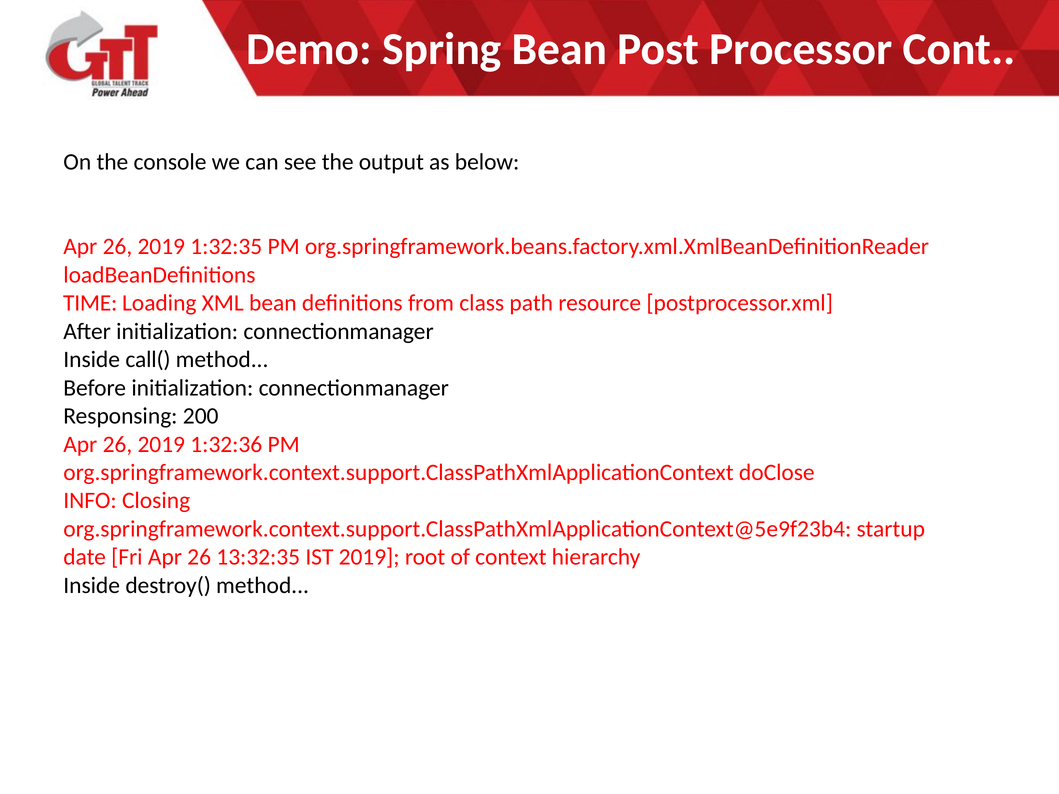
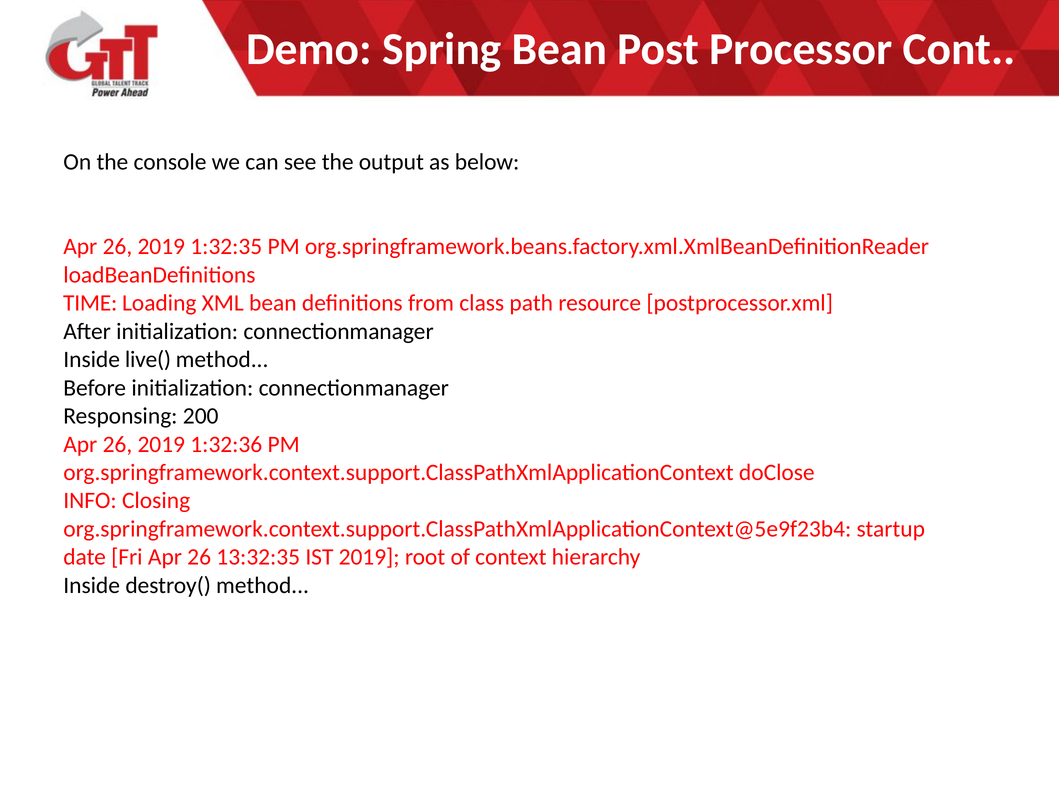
call(: call( -> live(
